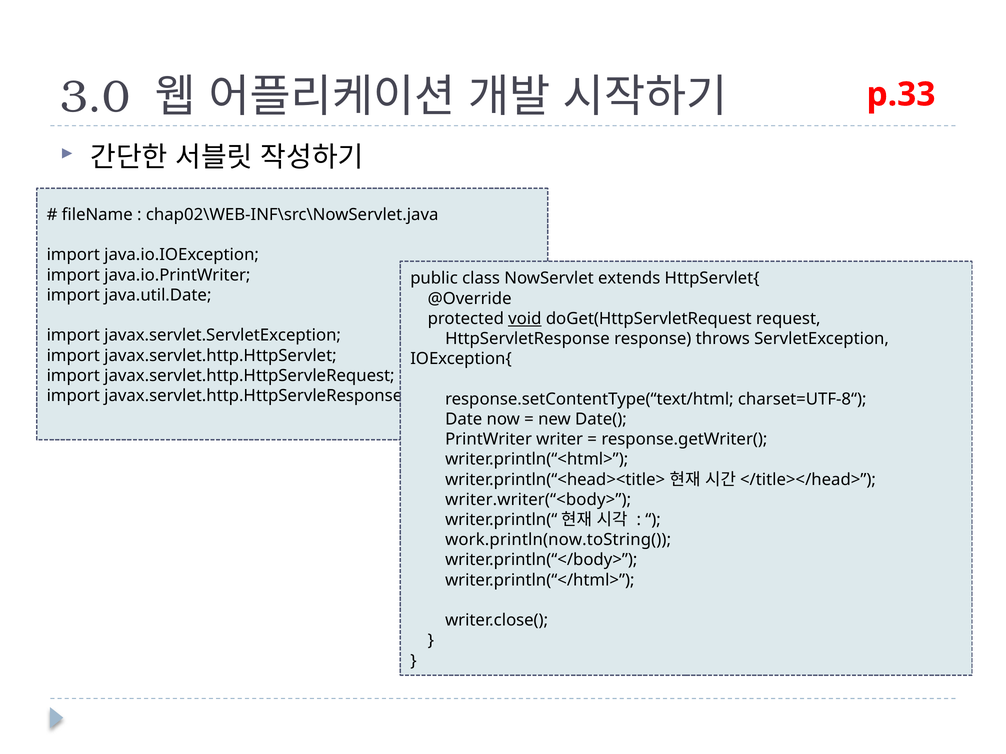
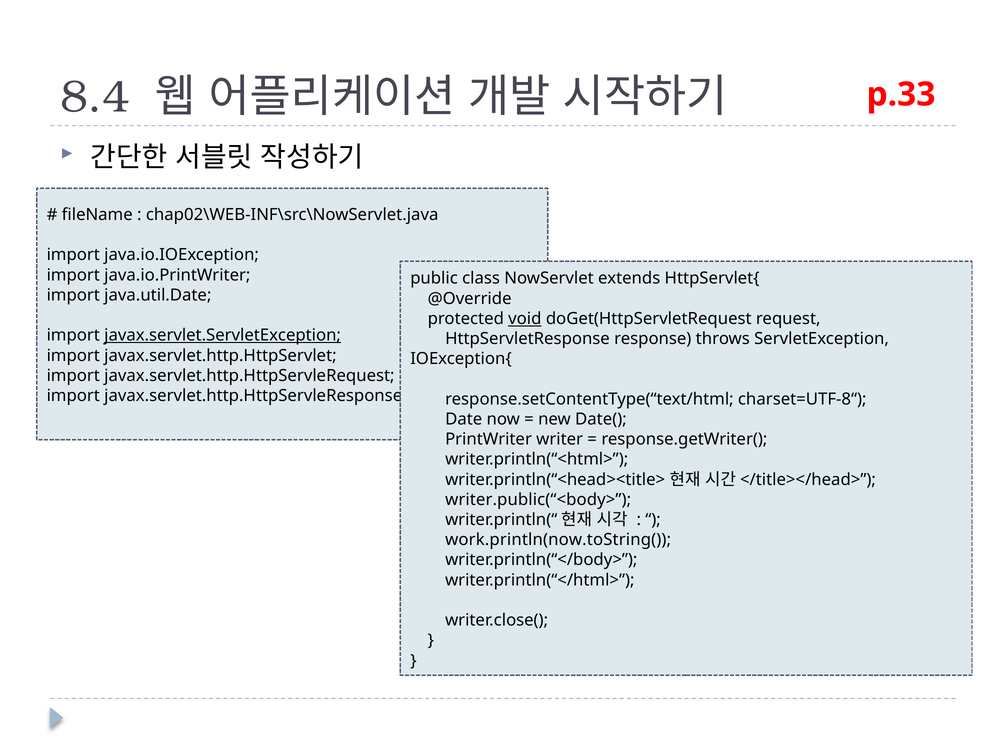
3.0: 3.0 -> 8.4
javax.servlet.ServletException underline: none -> present
writer.writer(“<body>: writer.writer(“<body> -> writer.public(“<body>
